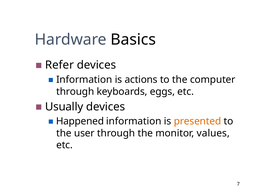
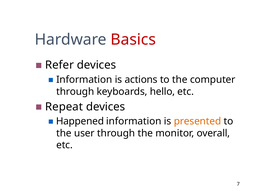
Basics colour: black -> red
eggs: eggs -> hello
Usually: Usually -> Repeat
values: values -> overall
